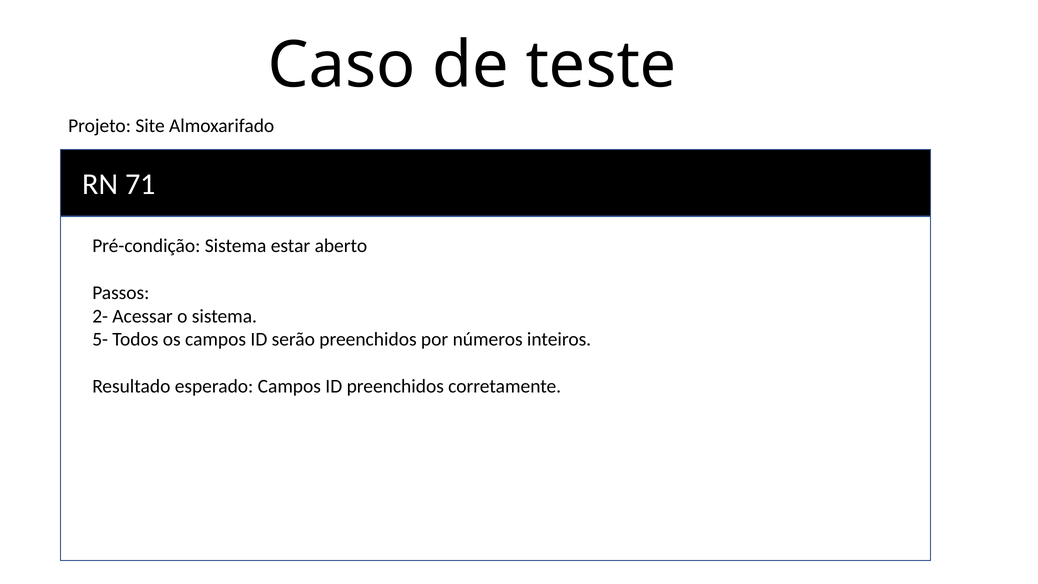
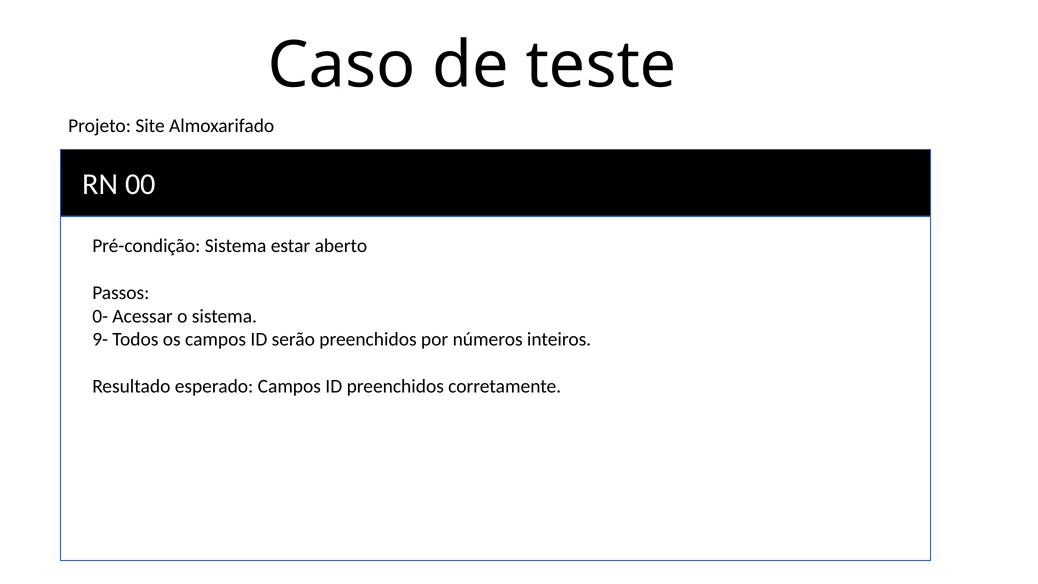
71: 71 -> 00
2-: 2- -> 0-
5-: 5- -> 9-
